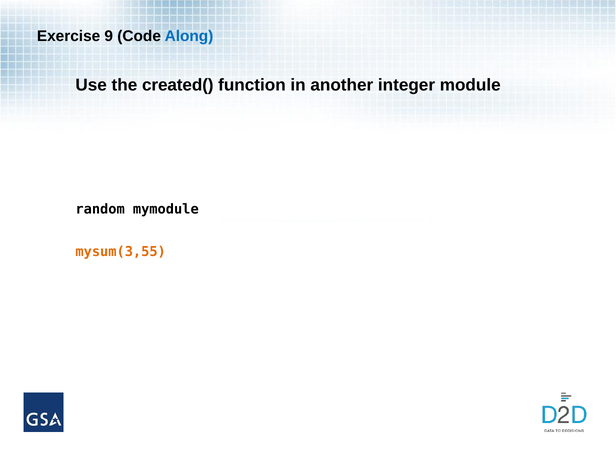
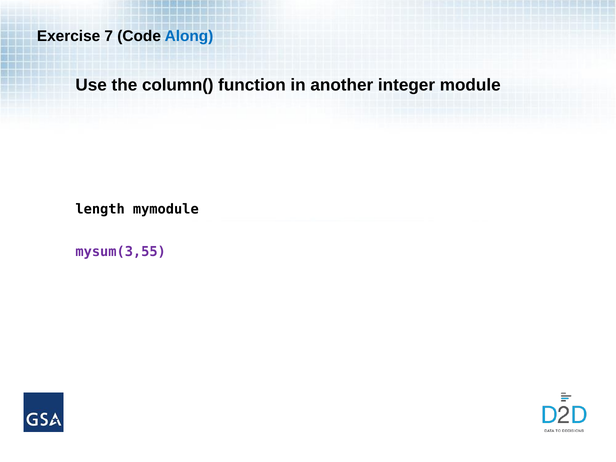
9: 9 -> 7
created(: created( -> column(
random: random -> length
mysum(3,55 colour: orange -> purple
